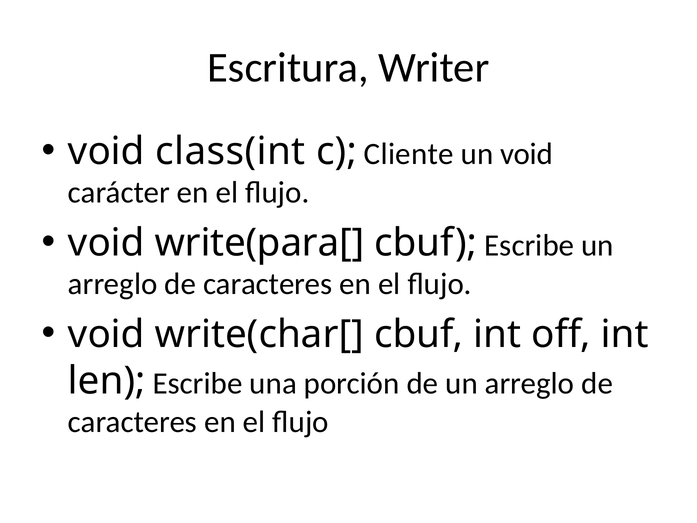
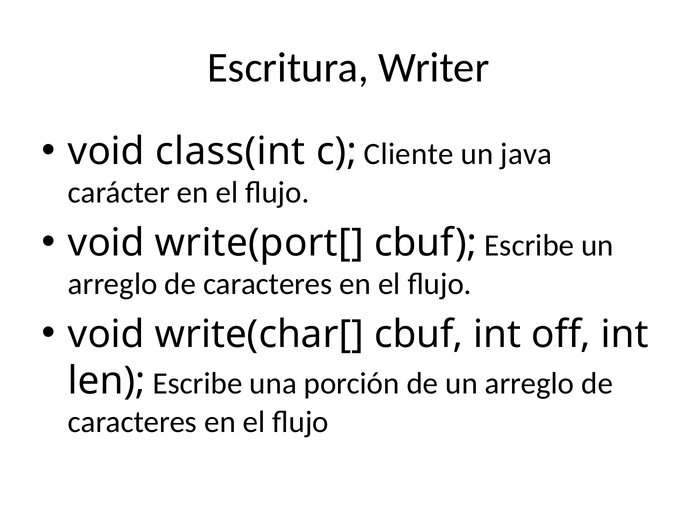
un void: void -> java
write(para[: write(para[ -> write(port[
